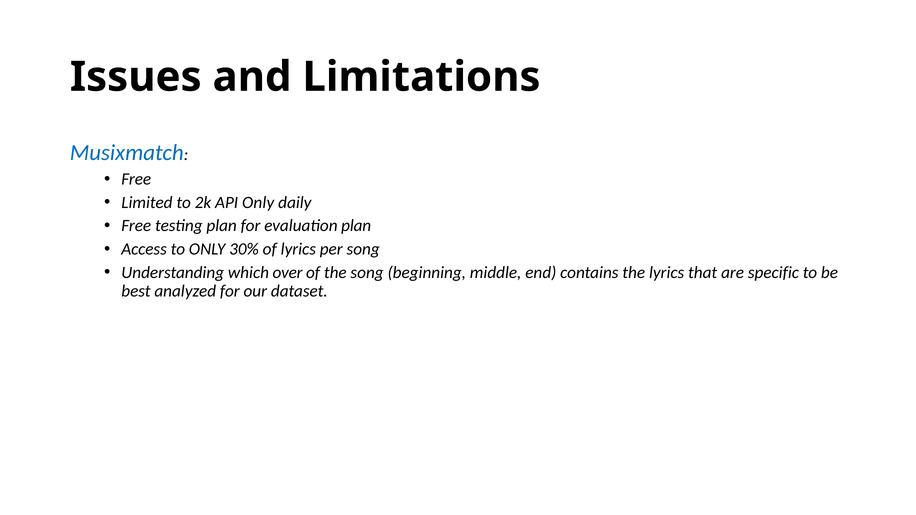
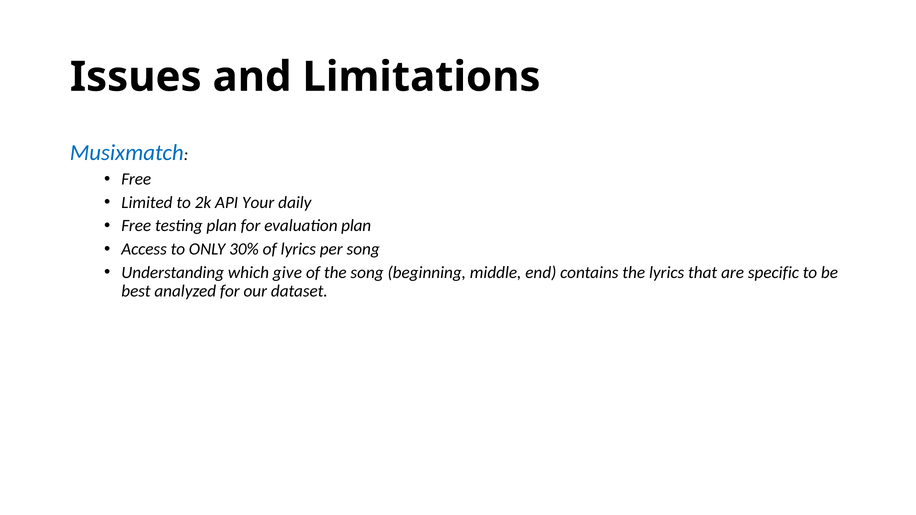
API Only: Only -> Your
over: over -> give
